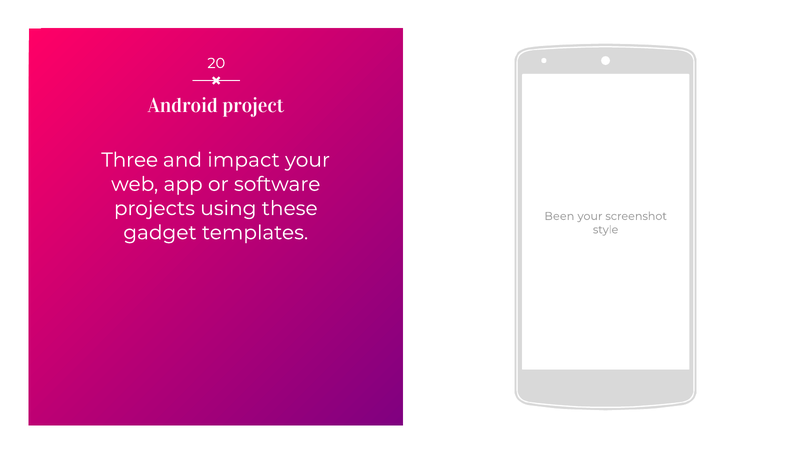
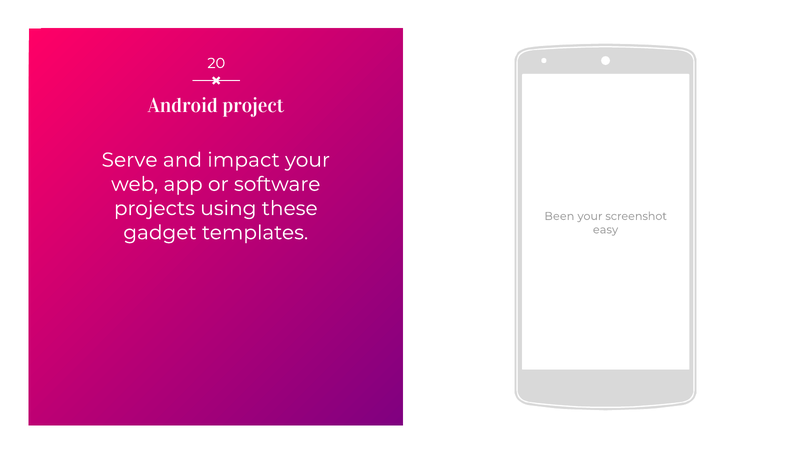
Three: Three -> Serve
style: style -> easy
